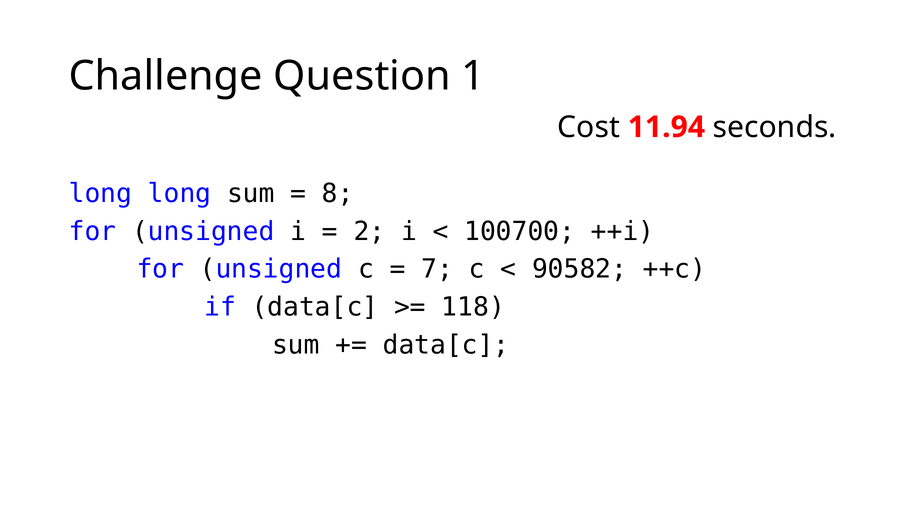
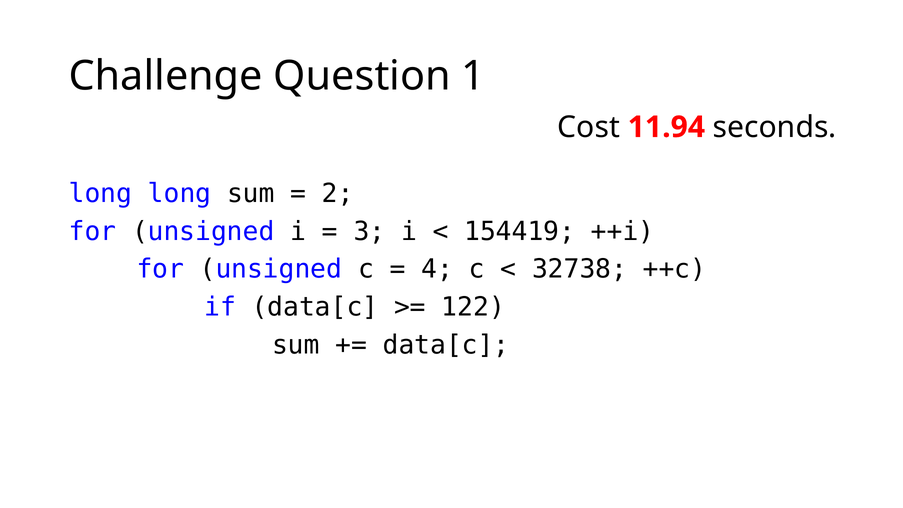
8: 8 -> 2
2: 2 -> 3
100700: 100700 -> 154419
7: 7 -> 4
90582: 90582 -> 32738
118: 118 -> 122
